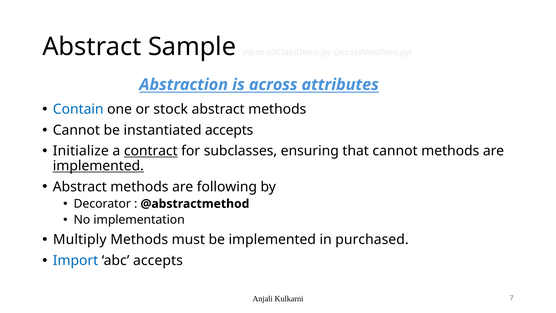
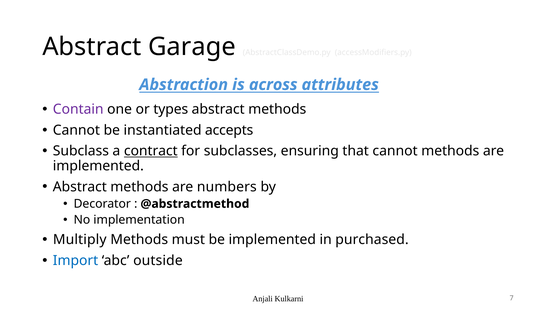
Sample: Sample -> Garage
Contain colour: blue -> purple
stock: stock -> types
Initialize: Initialize -> Subclass
implemented at (98, 166) underline: present -> none
following: following -> numbers
abc accepts: accepts -> outside
